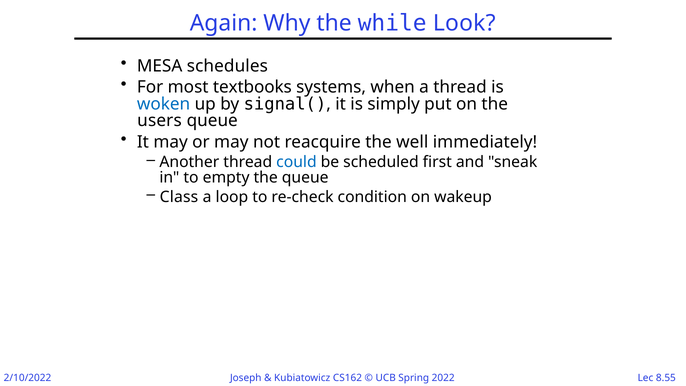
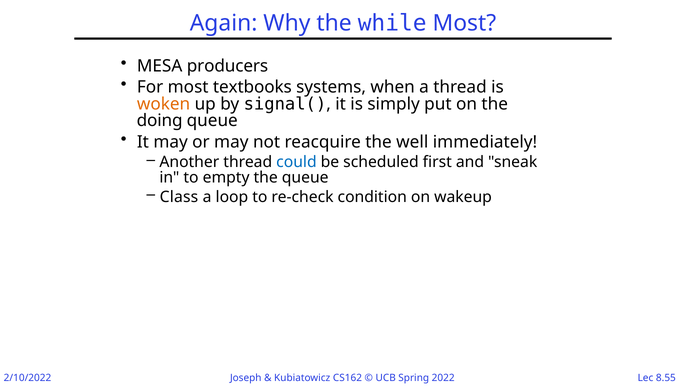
while Look: Look -> Most
schedules: schedules -> producers
woken colour: blue -> orange
users: users -> doing
